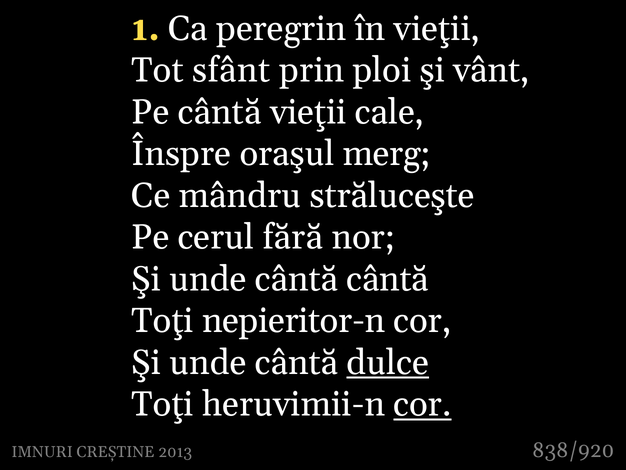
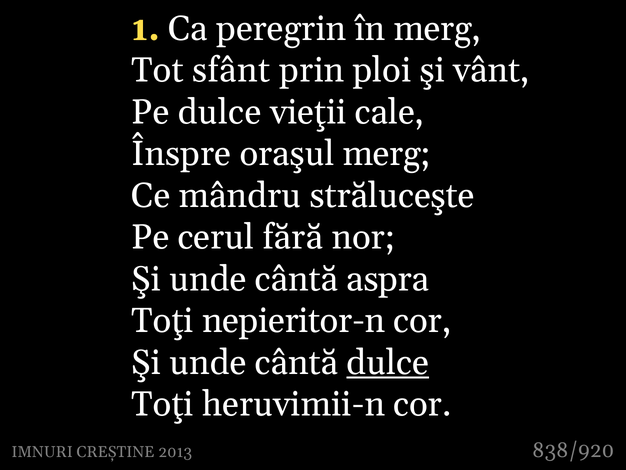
în vieţii: vieţii -> merg
Pe cântă: cântă -> dulce
cântă cântă: cântă -> aspra
cor at (422, 404) underline: present -> none
